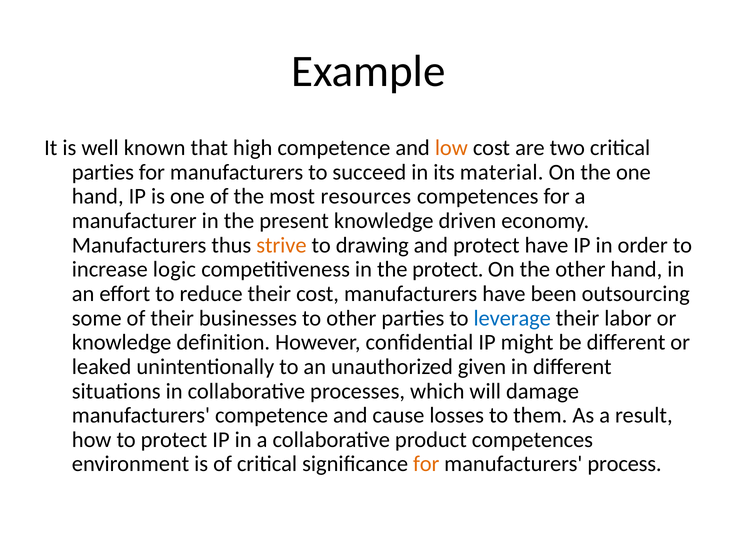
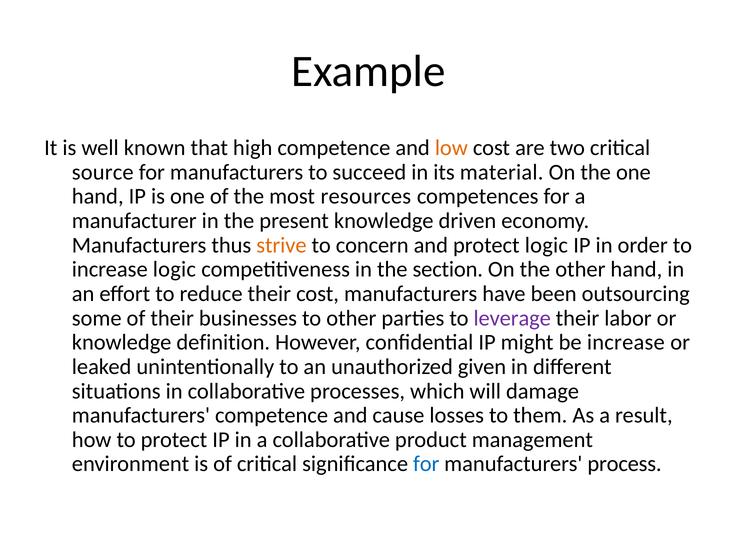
parties at (103, 172): parties -> source
drawing: drawing -> concern
protect have: have -> logic
the protect: protect -> section
leverage colour: blue -> purple
be different: different -> increase
product competences: competences -> management
for at (426, 464) colour: orange -> blue
